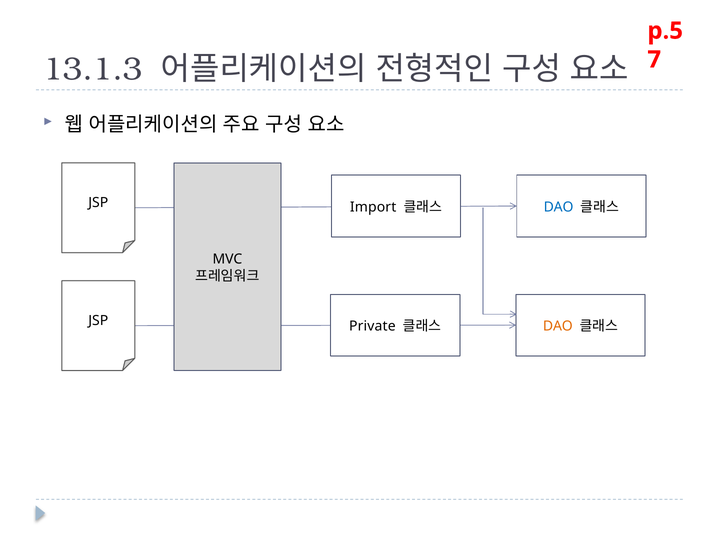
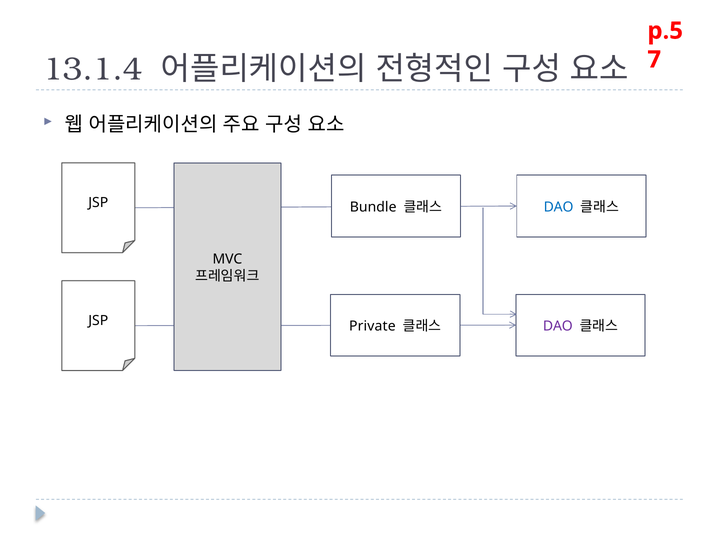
13.1.3: 13.1.3 -> 13.1.4
Import: Import -> Bundle
DAO at (558, 326) colour: orange -> purple
